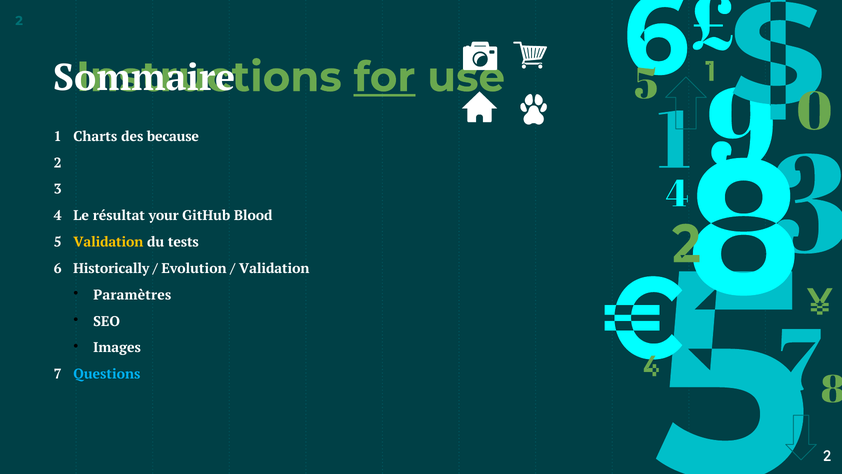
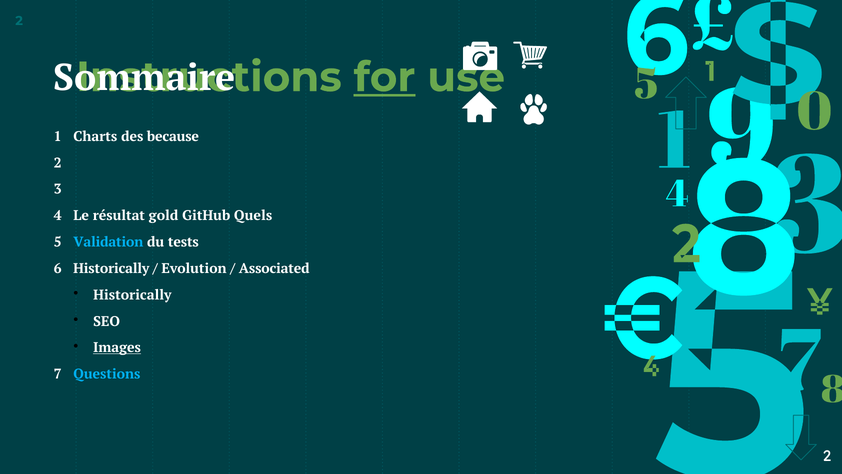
your: your -> gold
Blood: Blood -> Quels
Validation at (108, 242) colour: yellow -> light blue
Validation at (274, 268): Validation -> Associated
Paramètres at (132, 295): Paramètres -> Historically
Images underline: none -> present
